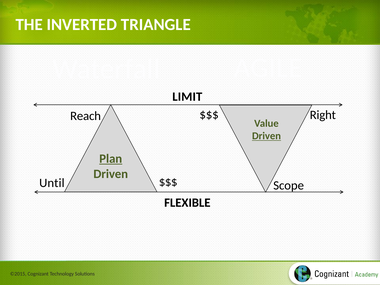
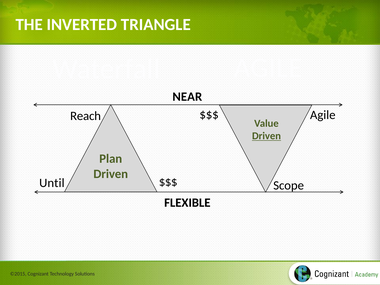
LIMIT: LIMIT -> NEAR
Right at (323, 115): Right -> Agile
Plan underline: present -> none
